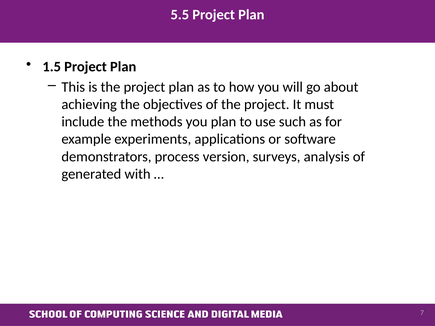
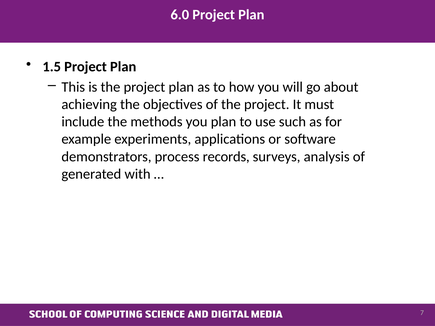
5.5: 5.5 -> 6.0
version: version -> records
